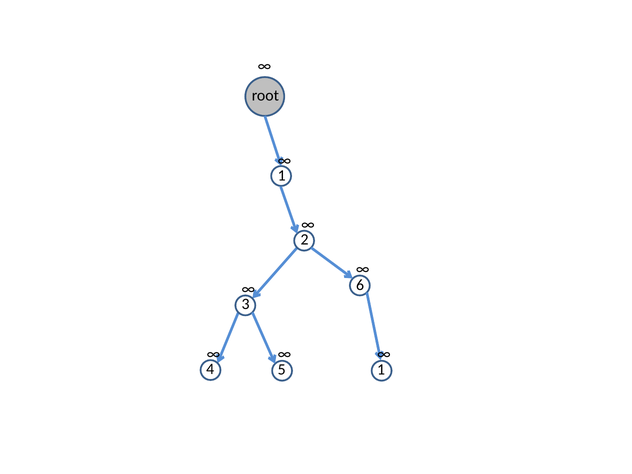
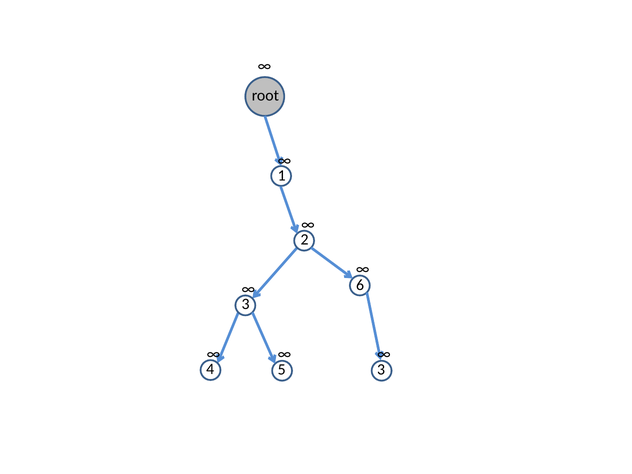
4 1: 1 -> 3
